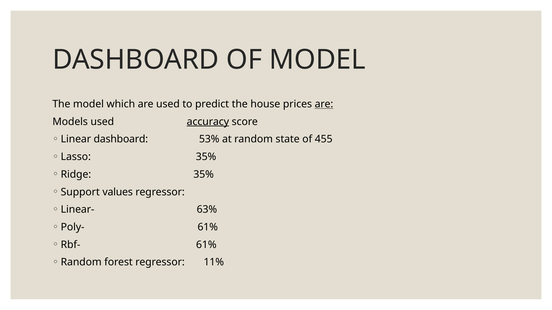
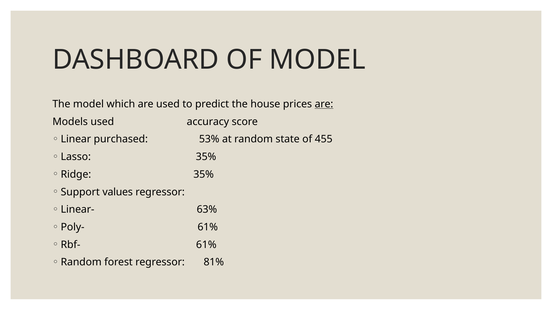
accuracy underline: present -> none
Linear dashboard: dashboard -> purchased
11%: 11% -> 81%
